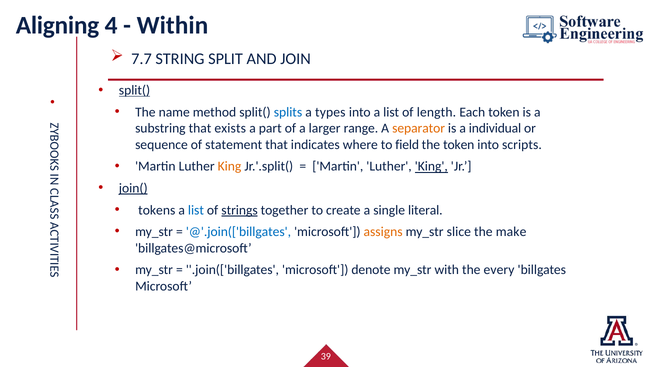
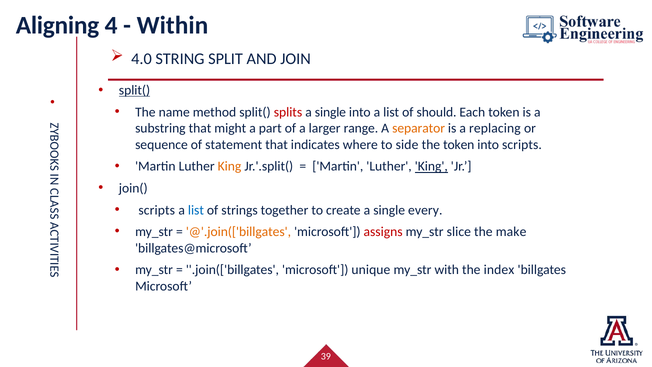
7.7: 7.7 -> 4.0
splits colour: blue -> red
types at (330, 112): types -> single
length: length -> should
exists: exists -> might
individual: individual -> replacing
field: field -> side
join( underline: present -> none
tokens at (157, 210): tokens -> scripts
strings underline: present -> none
literal: literal -> every
@'.join(['billgates colour: blue -> orange
assigns colour: orange -> red
denote: denote -> unique
every: every -> index
